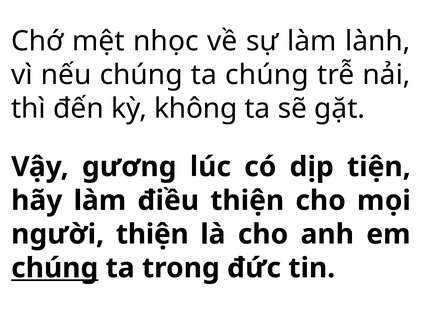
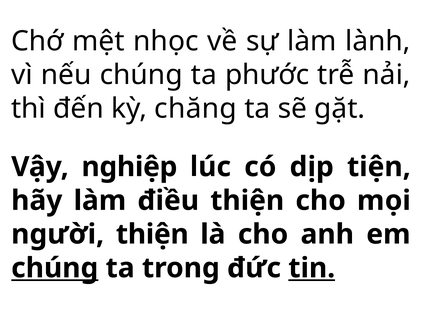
ta chúng: chúng -> phước
không: không -> chăng
gương: gương -> nghiệp
tin underline: none -> present
